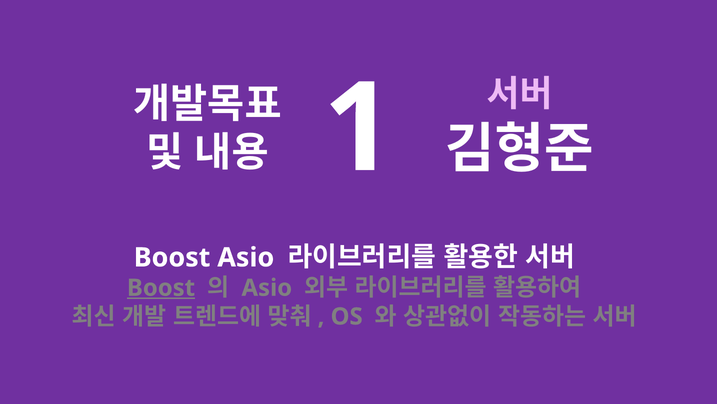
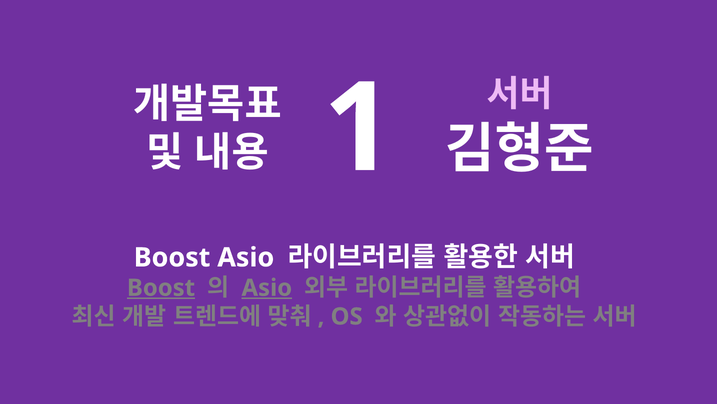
Asio at (267, 287) underline: none -> present
